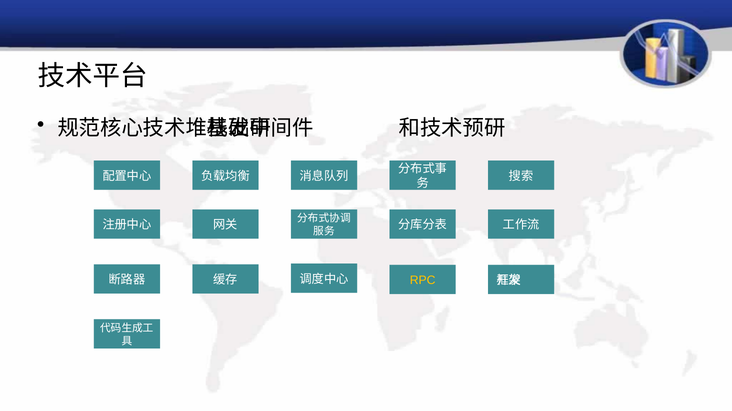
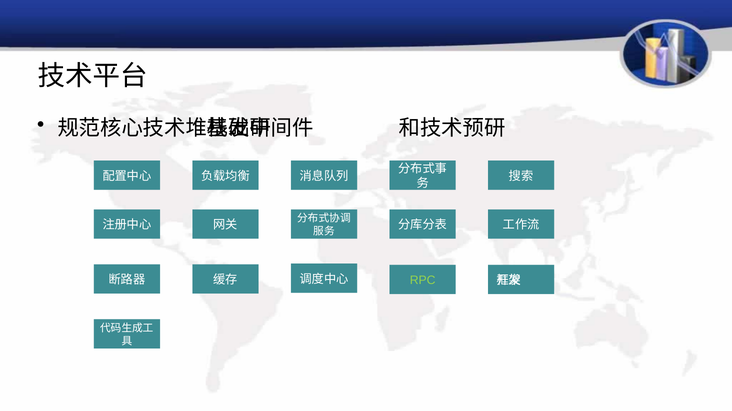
RPC colour: yellow -> light green
